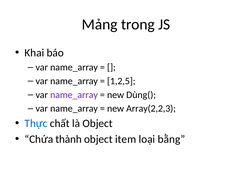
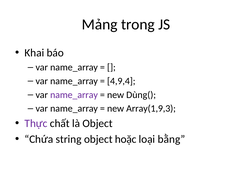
1,2,5: 1,2,5 -> 4,9,4
Array(2,2,3: Array(2,2,3 -> Array(1,9,3
Thực colour: blue -> purple
thành: thành -> string
item: item -> hoặc
